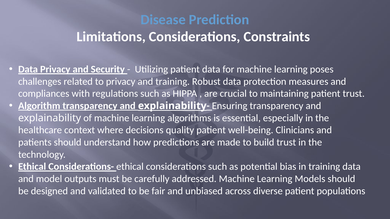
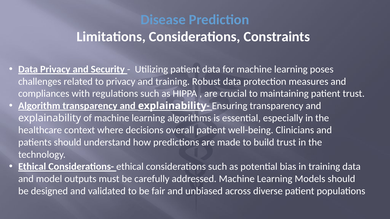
quality: quality -> overall
